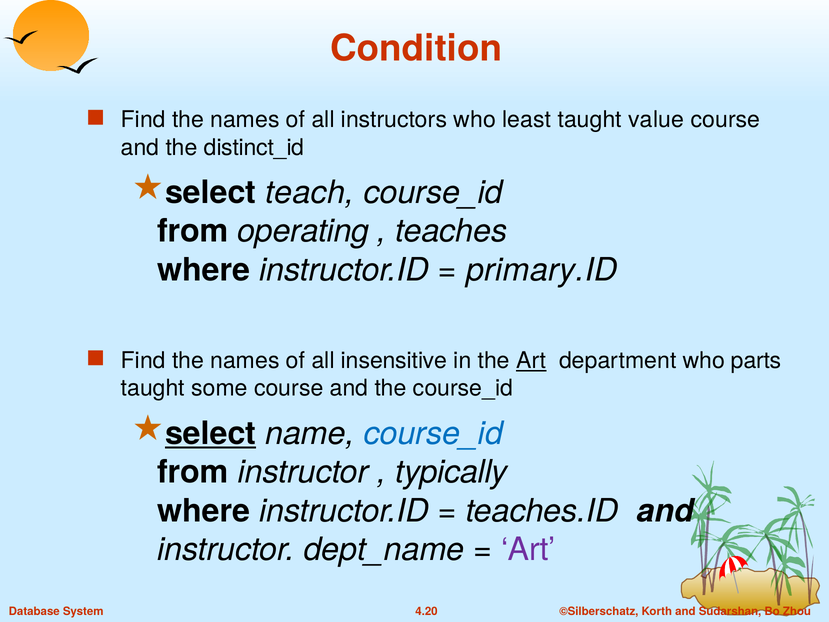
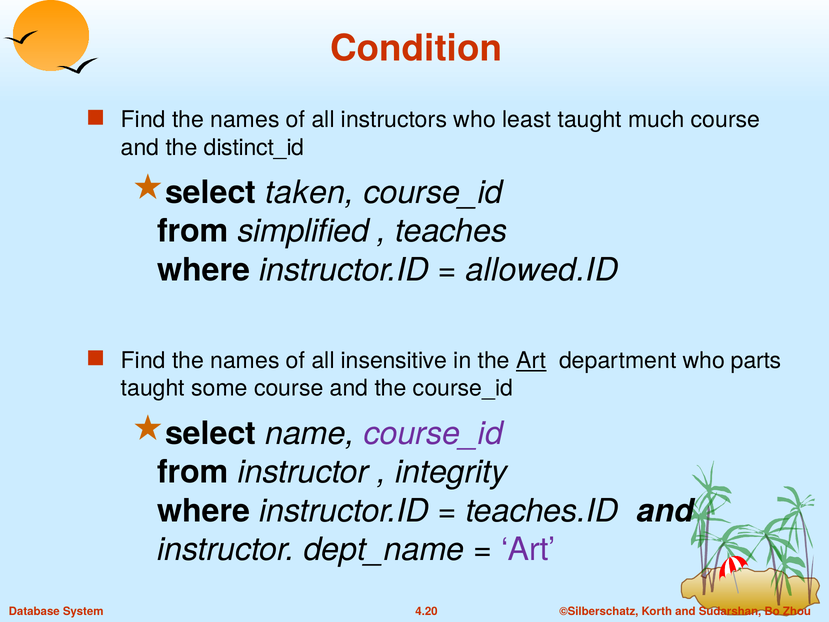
value: value -> much
teach: teach -> taken
operating: operating -> simplified
primary.ID: primary.ID -> allowed.ID
select at (211, 433) underline: present -> none
course_id at (433, 433) colour: blue -> purple
typically: typically -> integrity
